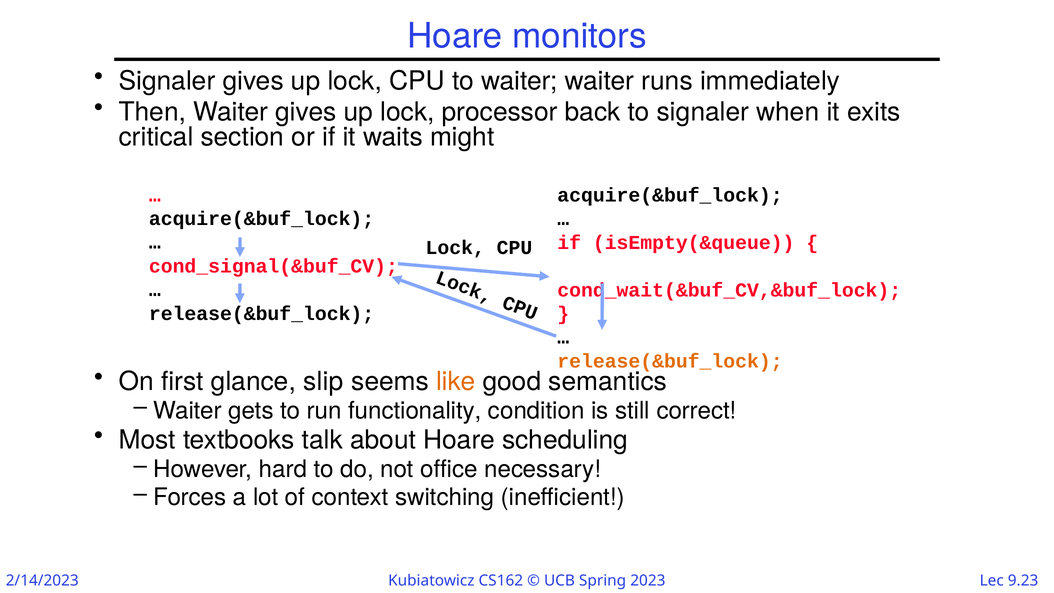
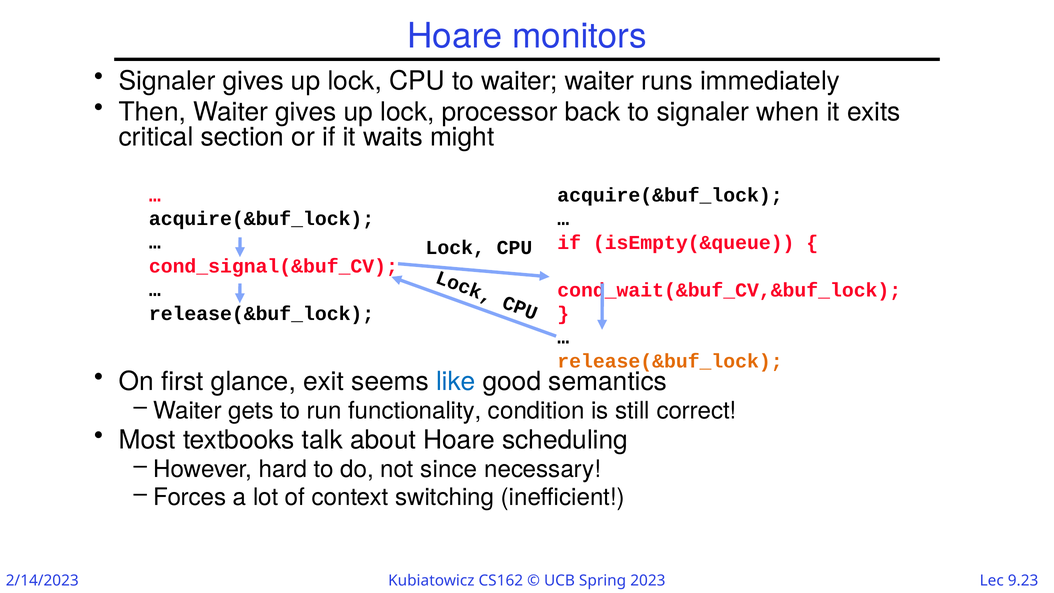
slip: slip -> exit
like colour: orange -> blue
office: office -> since
